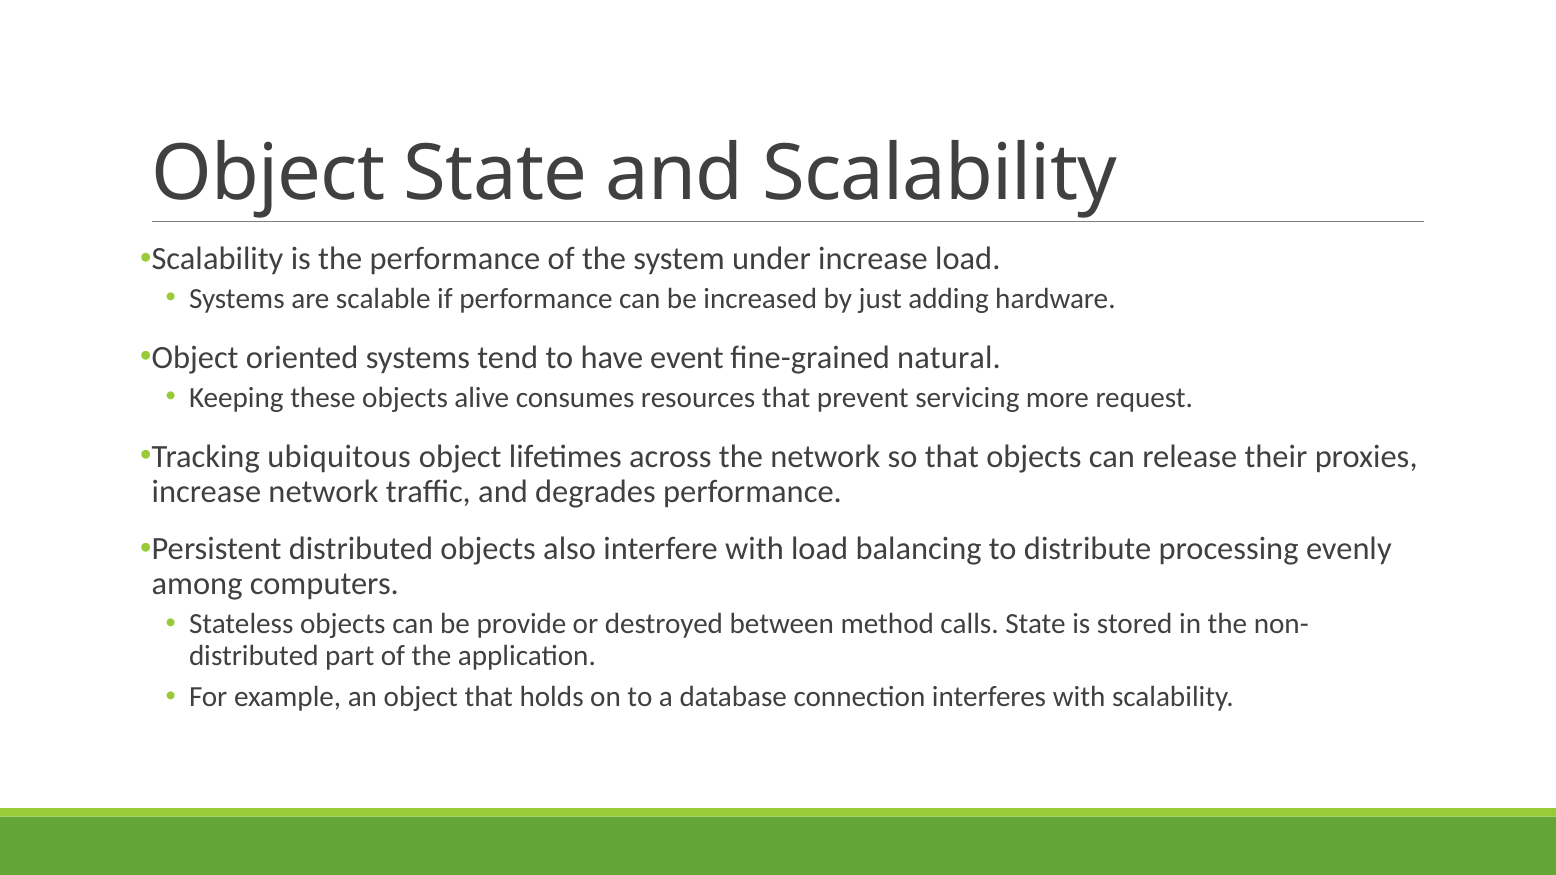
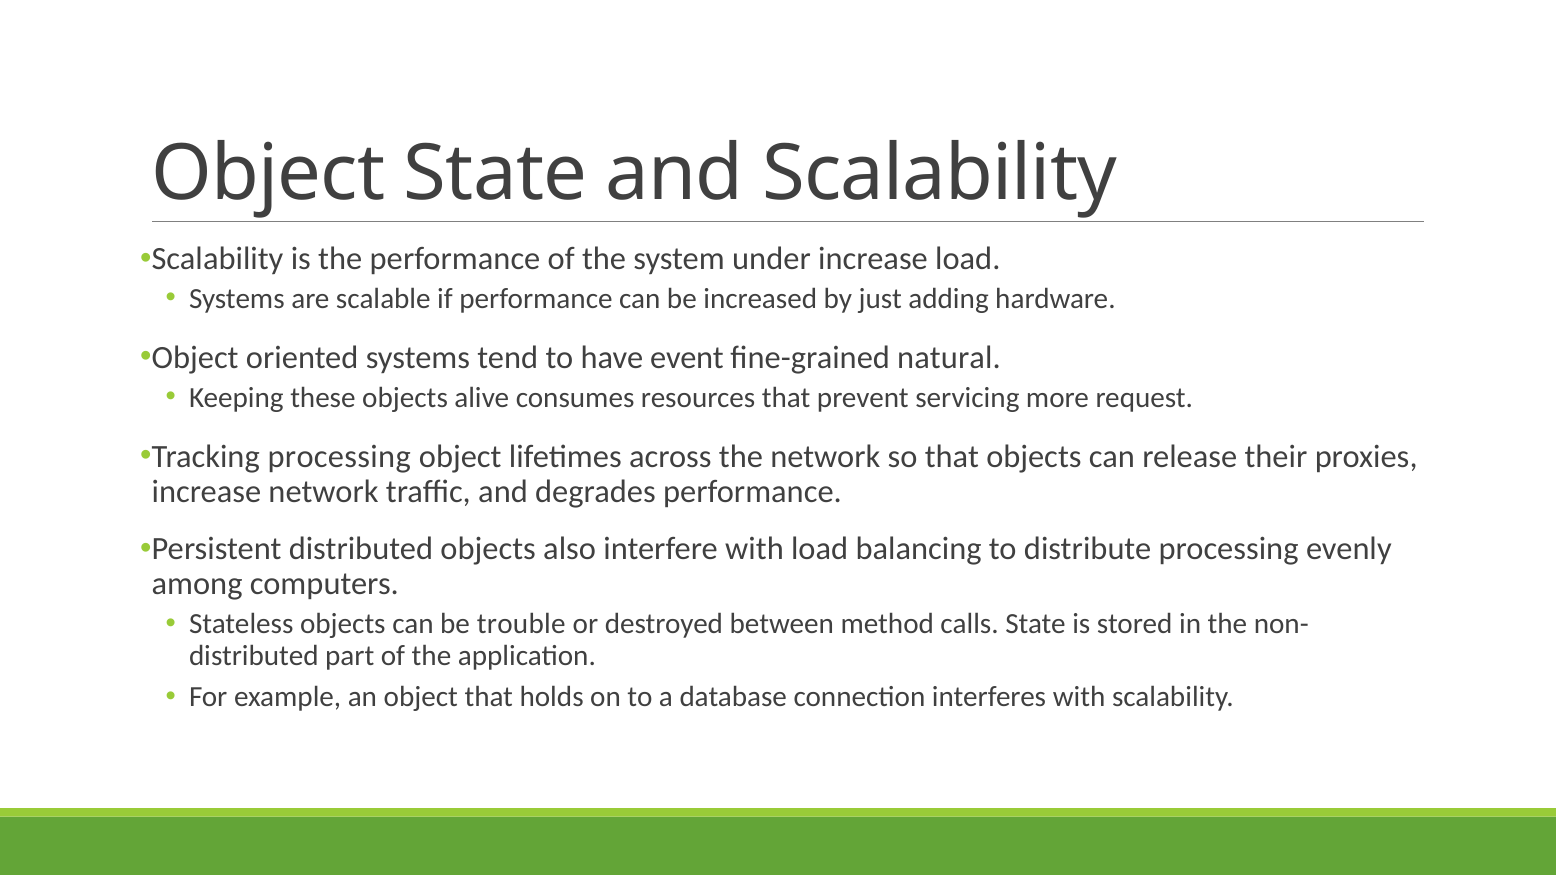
Tracking ubiquitous: ubiquitous -> processing
provide: provide -> trouble
